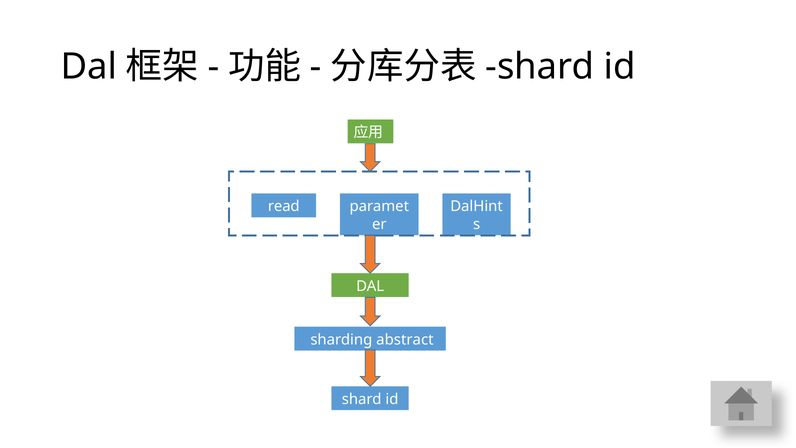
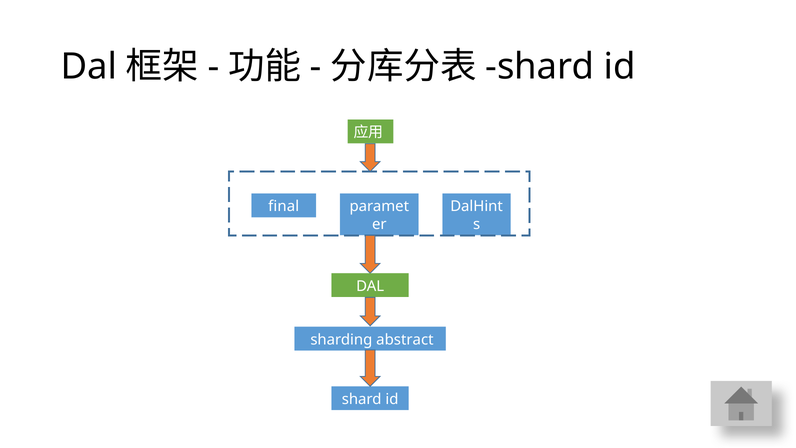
read: read -> final
